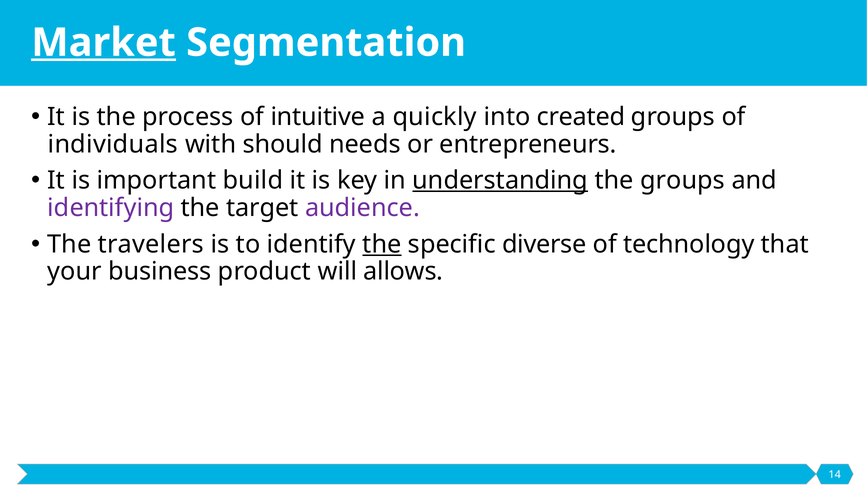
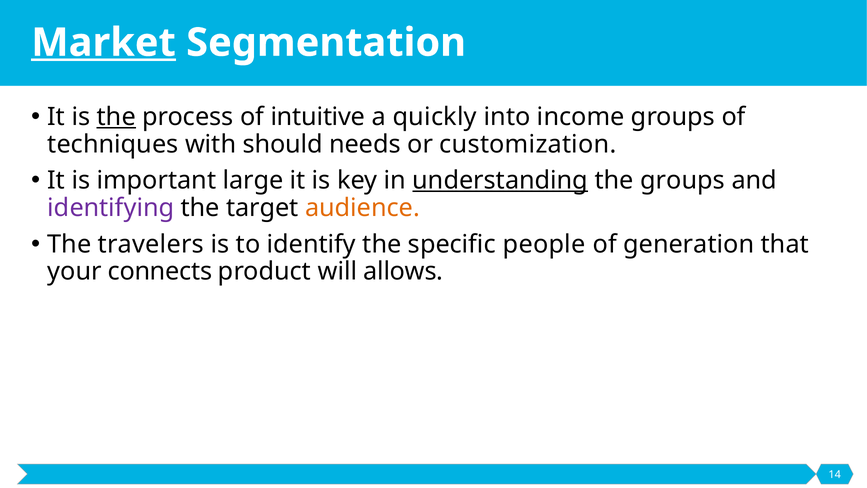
the at (116, 117) underline: none -> present
created: created -> income
individuals: individuals -> techniques
entrepreneurs: entrepreneurs -> customization
build: build -> large
audience colour: purple -> orange
the at (382, 244) underline: present -> none
diverse: diverse -> people
technology: technology -> generation
business: business -> connects
